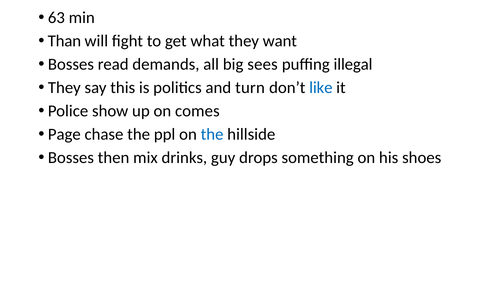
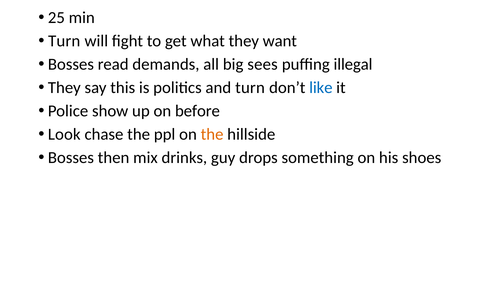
63: 63 -> 25
Than at (64, 41): Than -> Turn
comes: comes -> before
Page: Page -> Look
the at (212, 135) colour: blue -> orange
